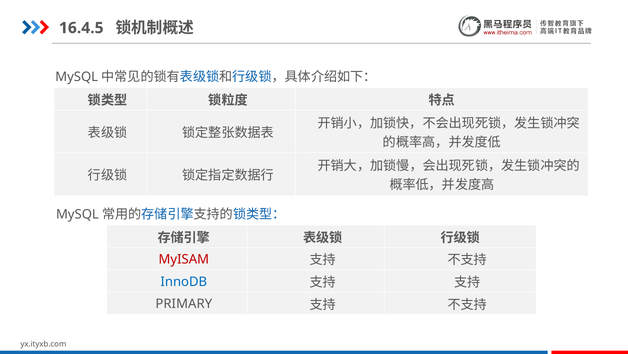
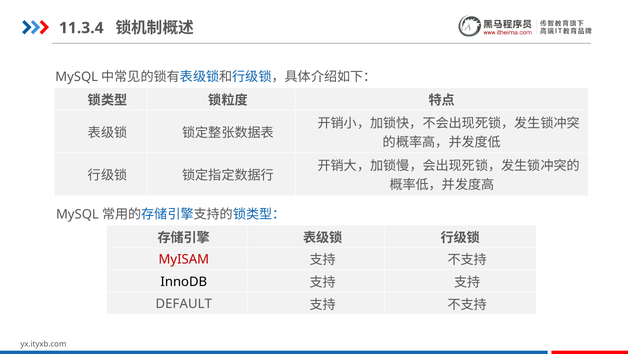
16.4.5: 16.4.5 -> 11.3.4
InnoDB colour: blue -> black
PRIMARY: PRIMARY -> DEFAULT
